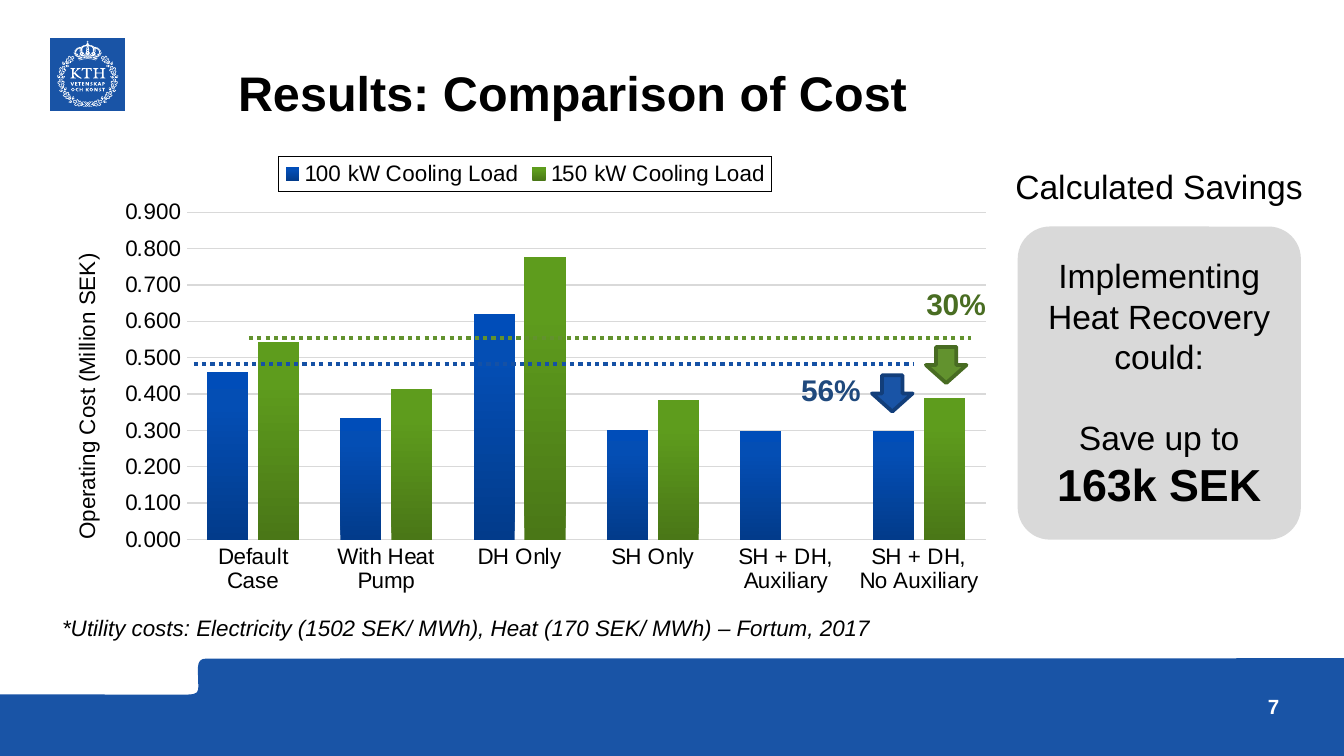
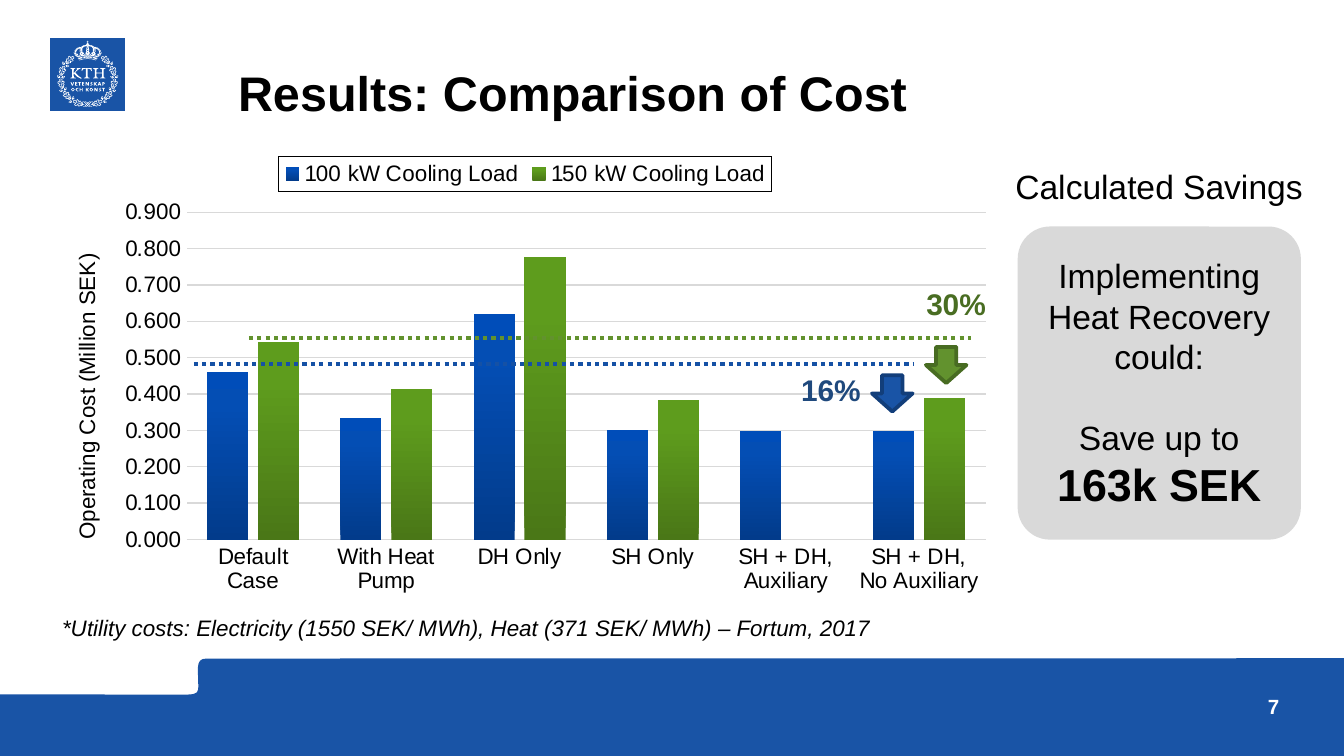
56%: 56% -> 16%
1502: 1502 -> 1550
170: 170 -> 371
